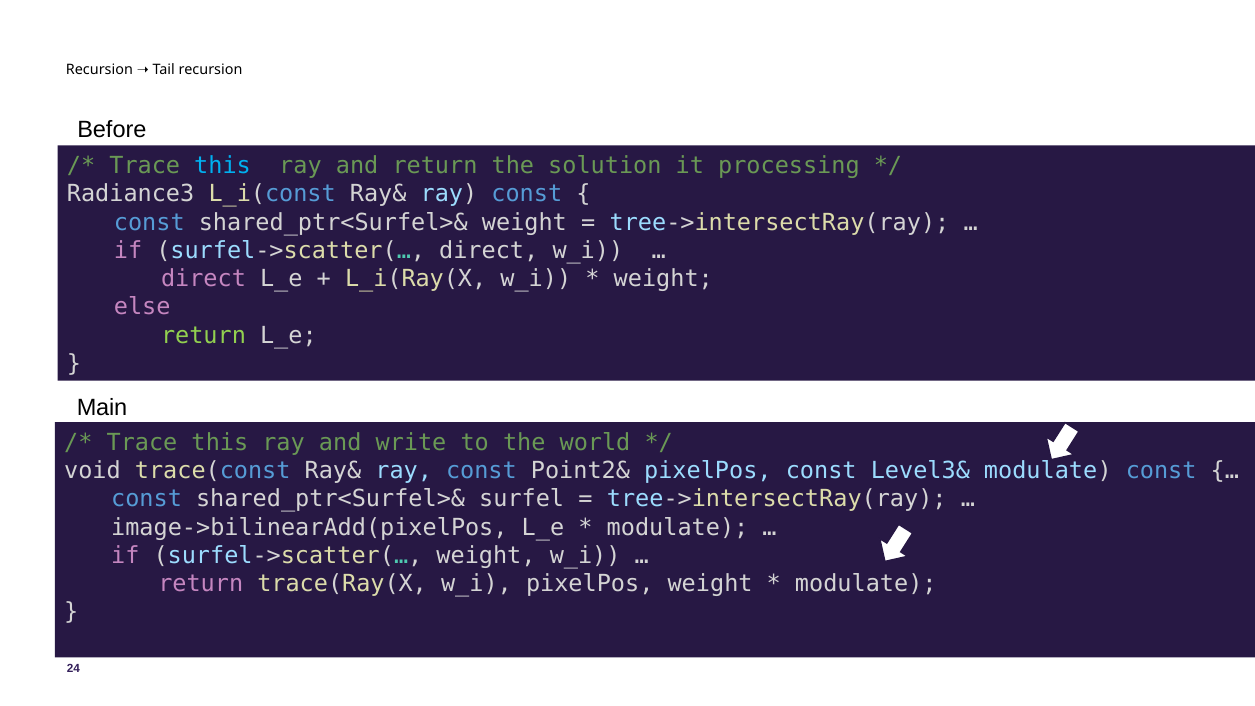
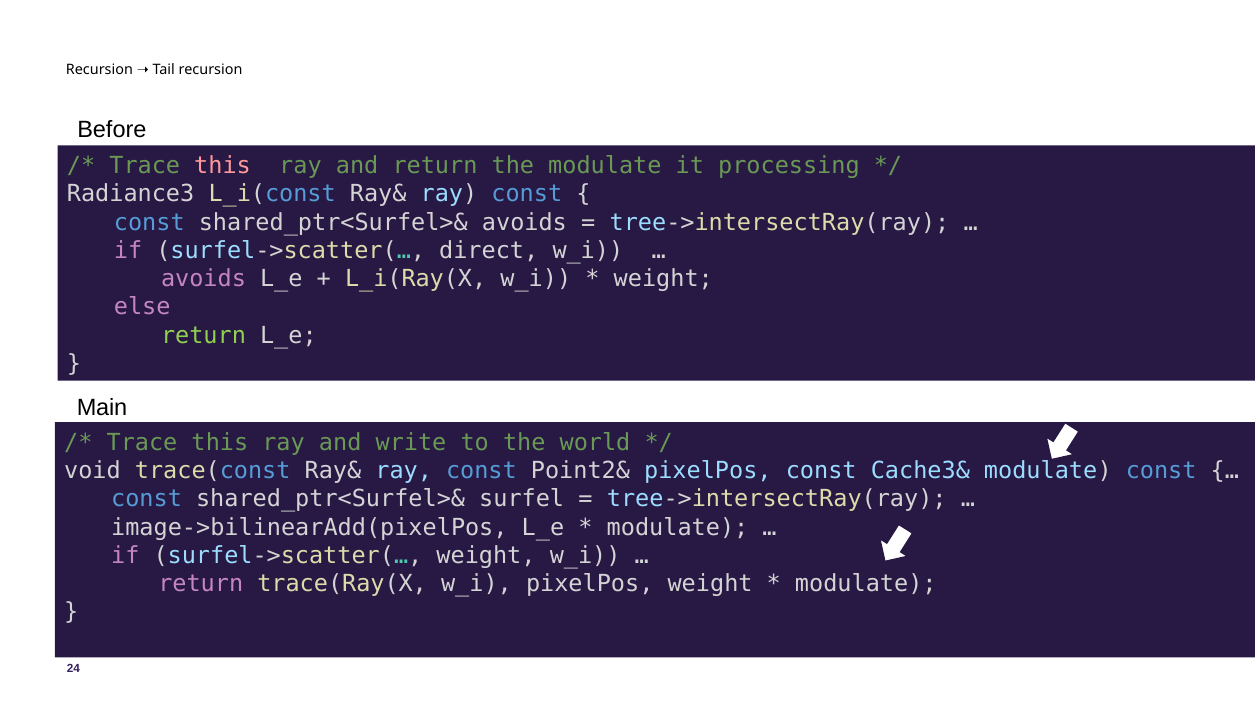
this at (223, 166) colour: light blue -> pink
the solution: solution -> modulate
shared_ptr<Surfel>& weight: weight -> avoids
direct at (203, 279): direct -> avoids
Level3&: Level3& -> Cache3&
